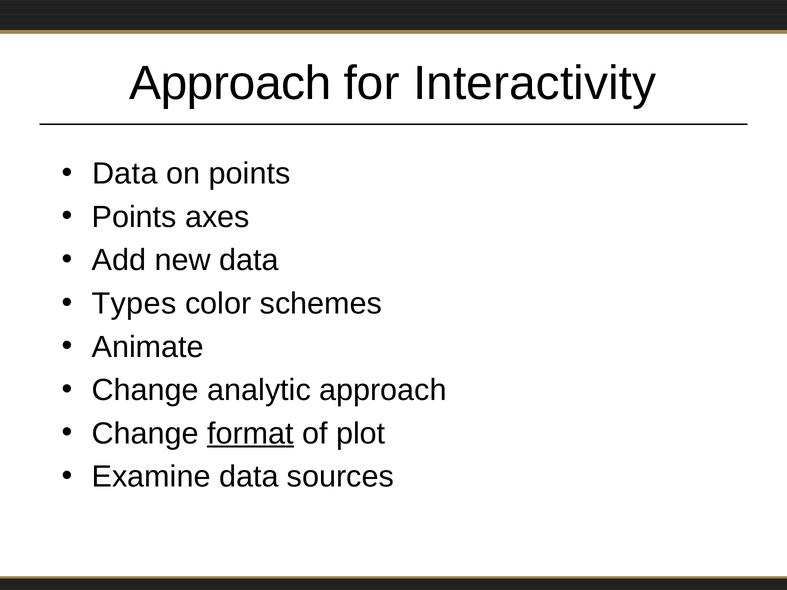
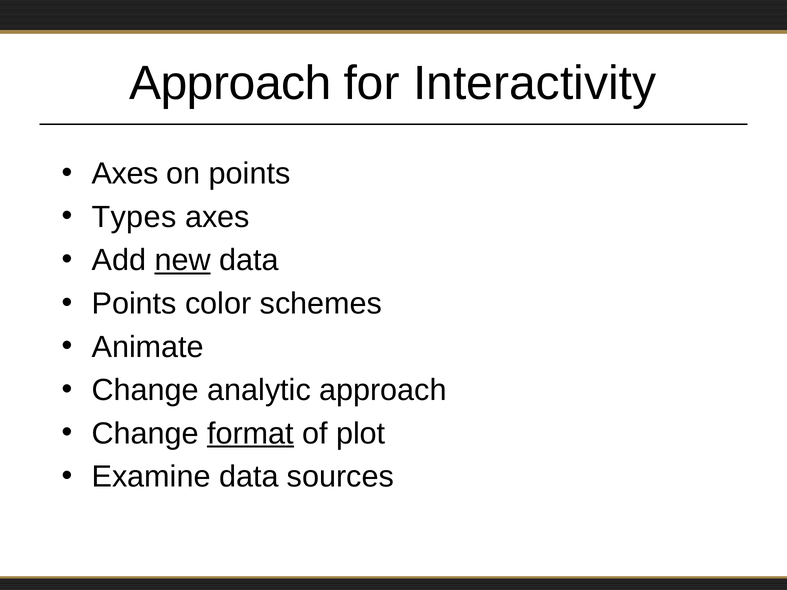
Data at (125, 174): Data -> Axes
Points at (134, 217): Points -> Types
new underline: none -> present
Types at (134, 304): Types -> Points
